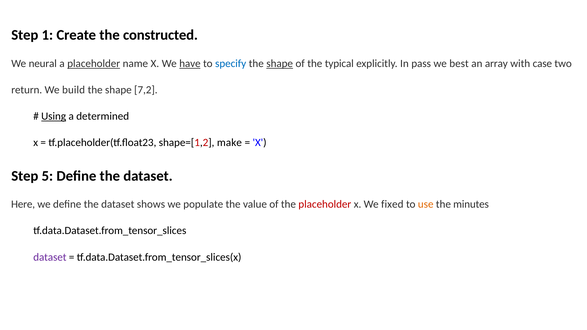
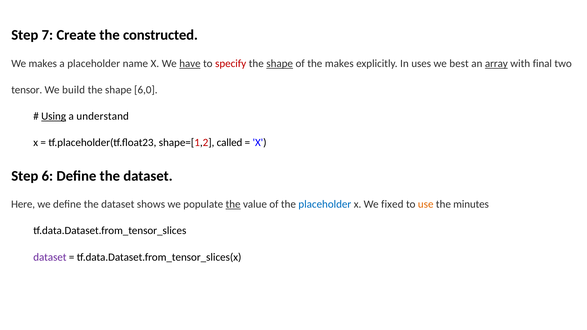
1: 1 -> 7
We neural: neural -> makes
placeholder at (94, 64) underline: present -> none
specify colour: blue -> red
the typical: typical -> makes
pass: pass -> uses
array underline: none -> present
case: case -> final
return: return -> tensor
7,2: 7,2 -> 6,0
determined: determined -> understand
make: make -> called
5: 5 -> 6
the at (233, 204) underline: none -> present
placeholder at (325, 204) colour: red -> blue
